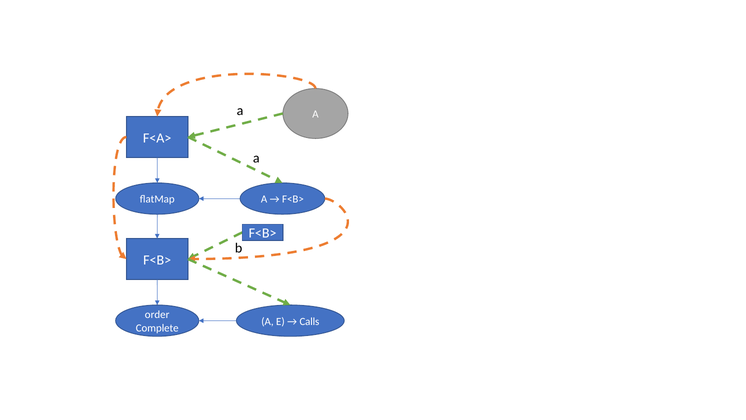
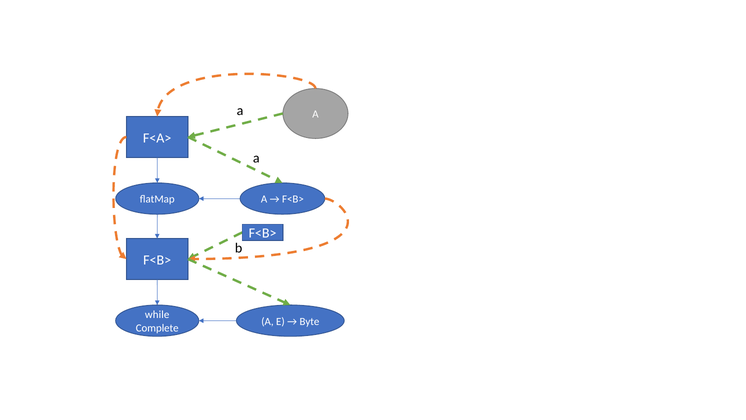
order: order -> while
Calls: Calls -> Byte
